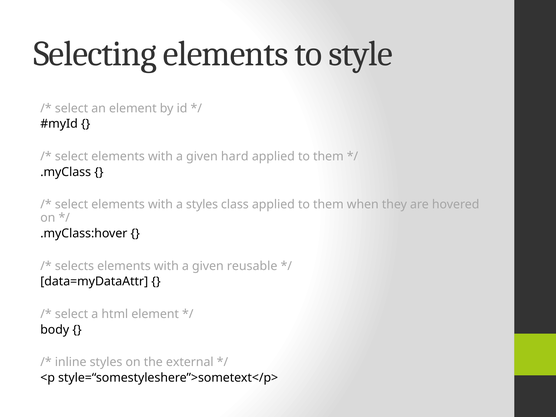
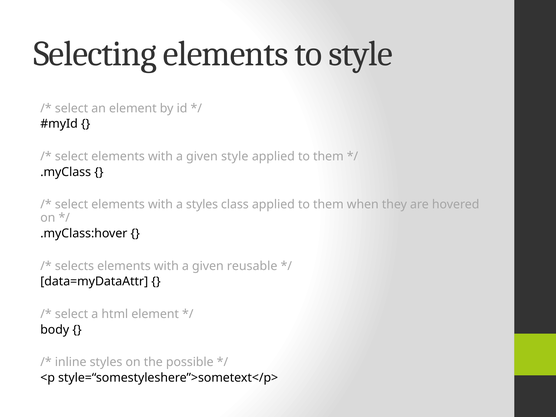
given hard: hard -> style
external: external -> possible
